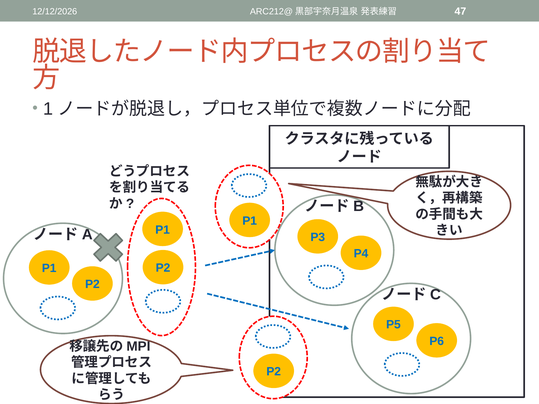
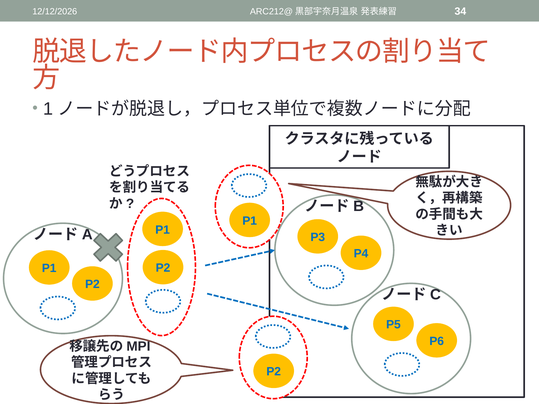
47: 47 -> 34
